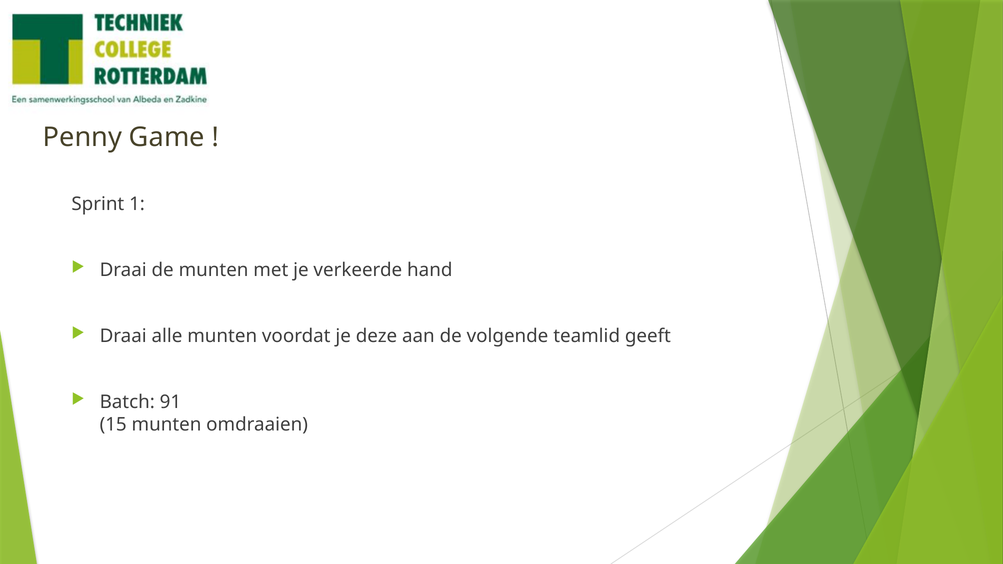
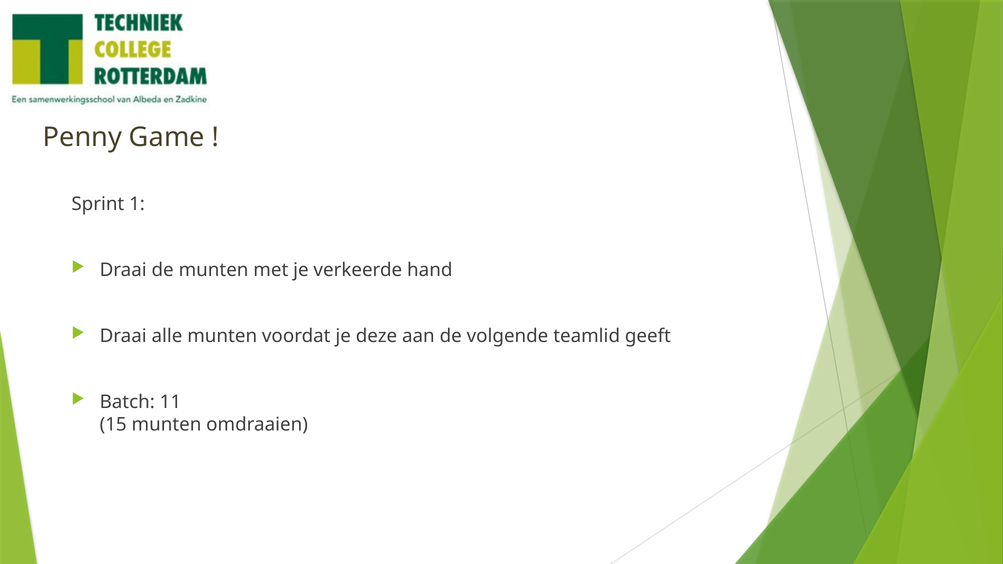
91: 91 -> 11
